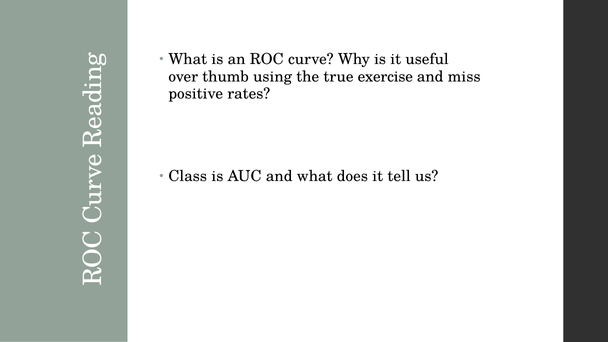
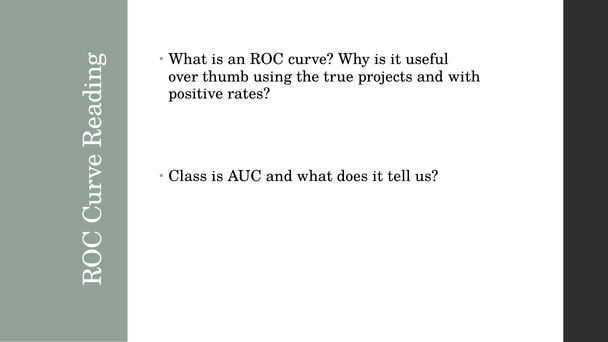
exercise: exercise -> projects
miss: miss -> with
